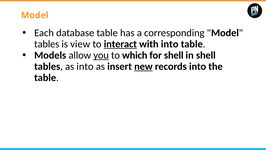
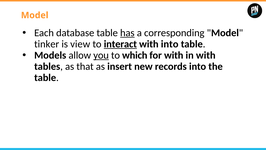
has underline: none -> present
tables at (47, 44): tables -> tinker
for shell: shell -> with
in shell: shell -> with
as into: into -> that
new underline: present -> none
